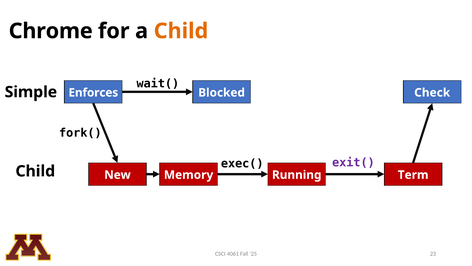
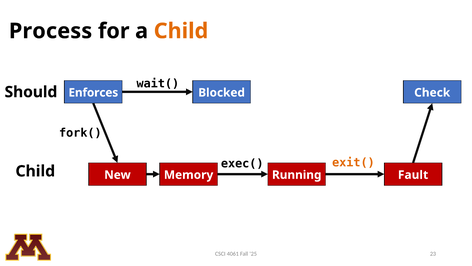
Chrome: Chrome -> Process
Simple: Simple -> Should
exit( colour: purple -> orange
Term: Term -> Fault
